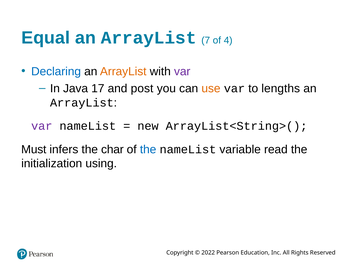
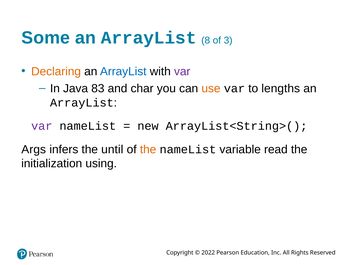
Equal: Equal -> Some
7: 7 -> 8
4: 4 -> 3
Declaring colour: blue -> orange
ArrayList at (123, 72) colour: orange -> blue
17: 17 -> 83
post: post -> char
Must: Must -> Args
char: char -> until
the at (148, 150) colour: blue -> orange
